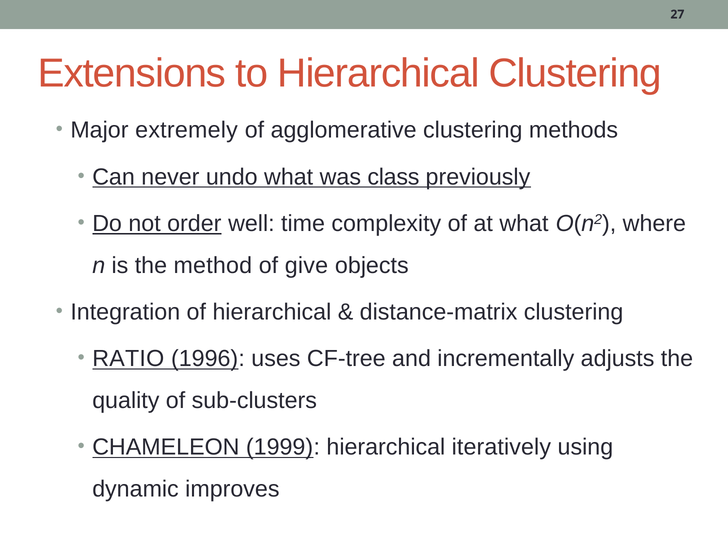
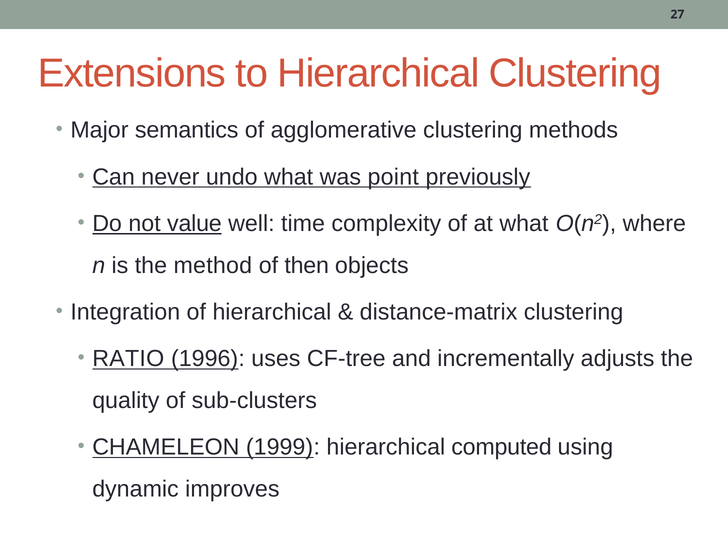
extremely: extremely -> semantics
class: class -> point
order: order -> value
give: give -> then
iteratively: iteratively -> computed
